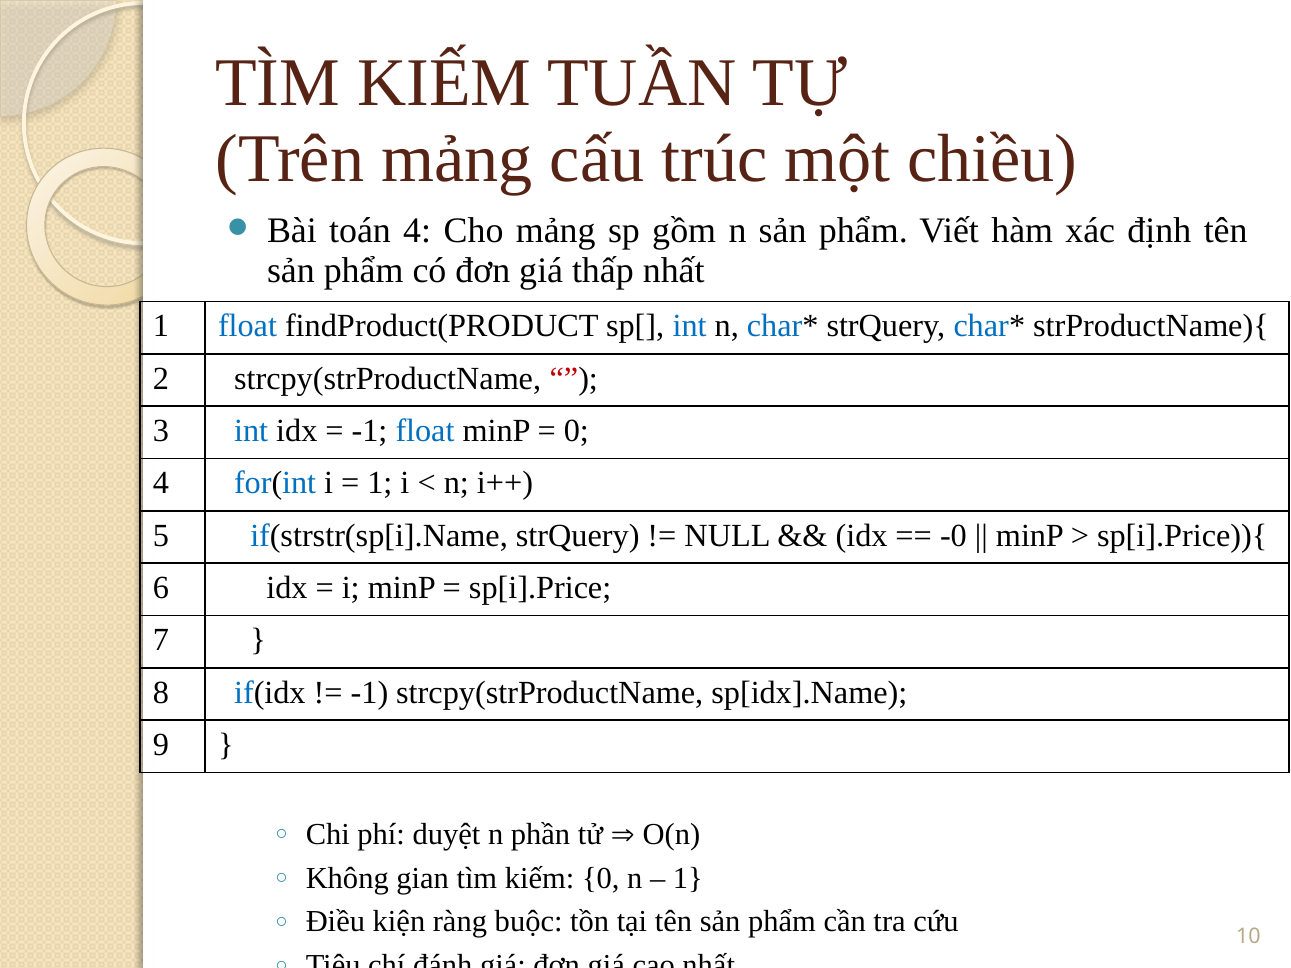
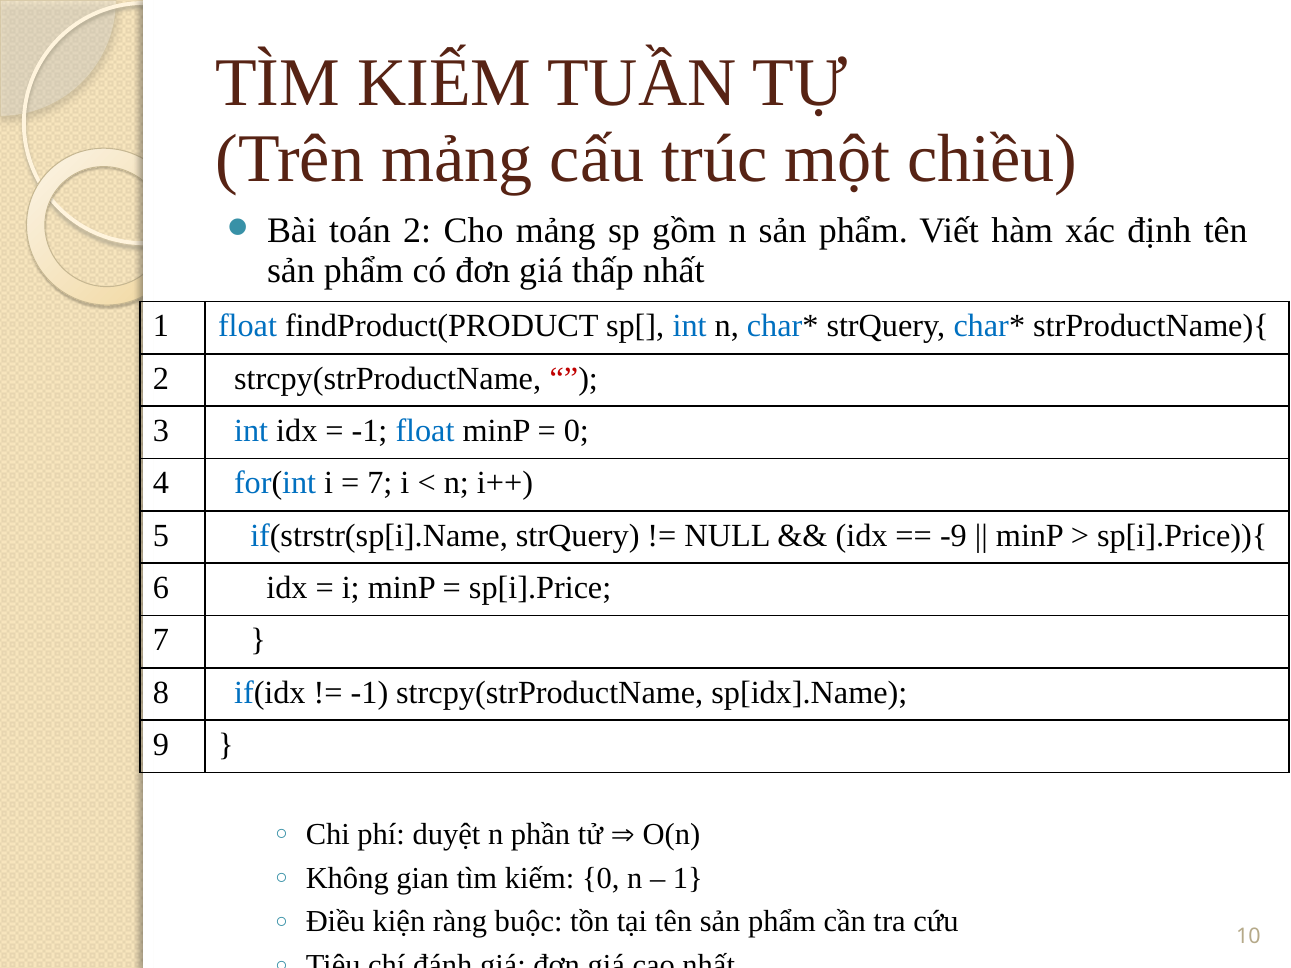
toán 4: 4 -> 2
1 at (380, 483): 1 -> 7
-0: -0 -> -9
